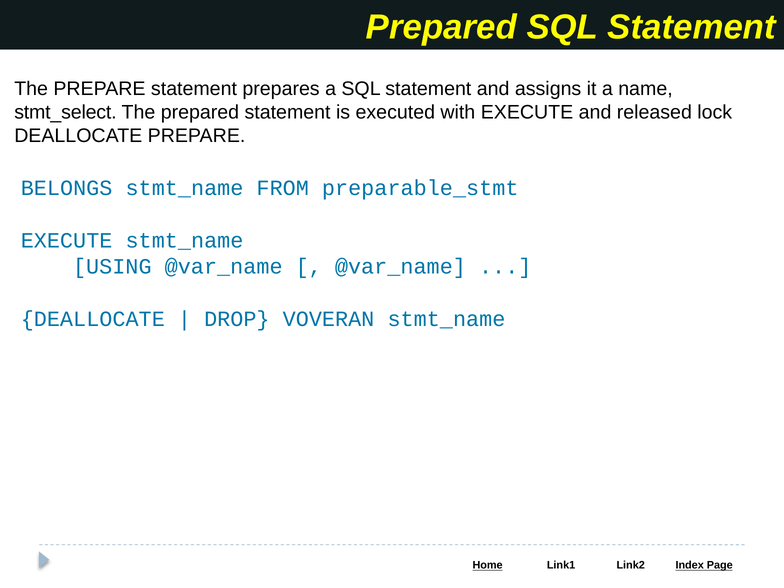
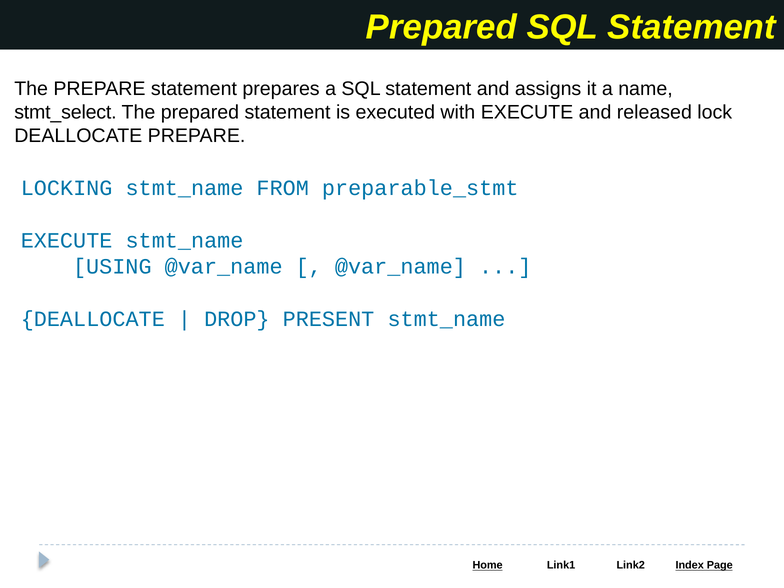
BELONGS: BELONGS -> LOCKING
VOVERAN: VOVERAN -> PRESENT
